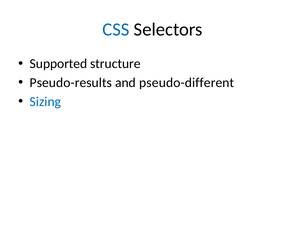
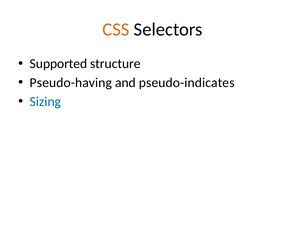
CSS colour: blue -> orange
Pseudo-results: Pseudo-results -> Pseudo-having
pseudo-different: pseudo-different -> pseudo-indicates
